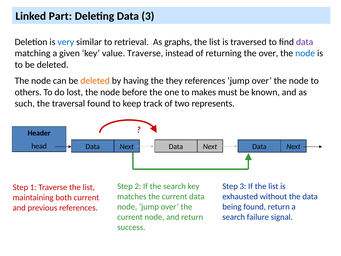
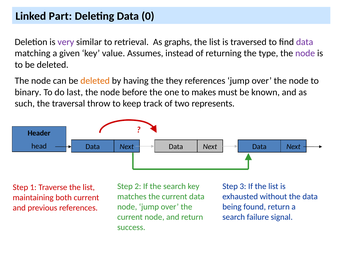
Data 3: 3 -> 0
very colour: blue -> purple
value Traverse: Traverse -> Assumes
the over: over -> type
node at (305, 53) colour: blue -> purple
others: others -> binary
lost: lost -> last
traversal found: found -> throw
